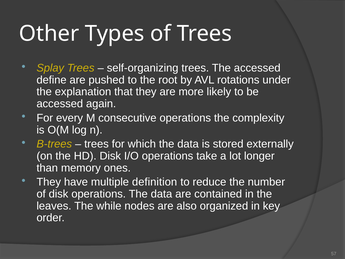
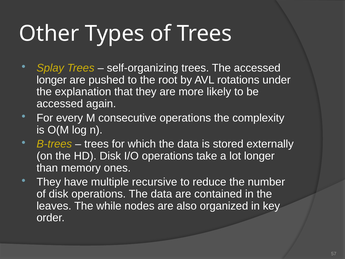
define at (52, 80): define -> longer
definition: definition -> recursive
